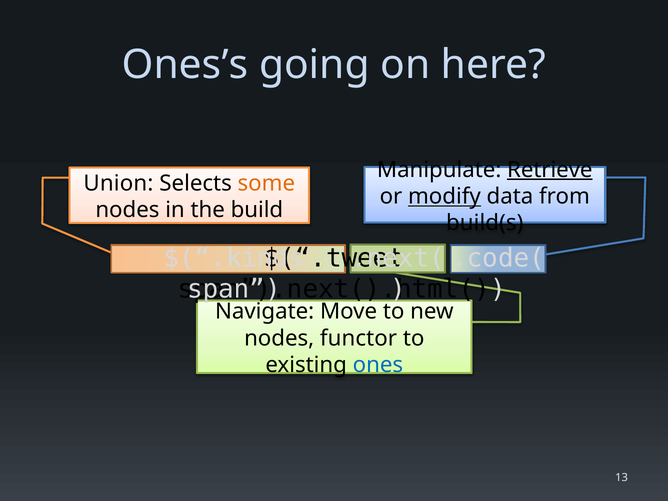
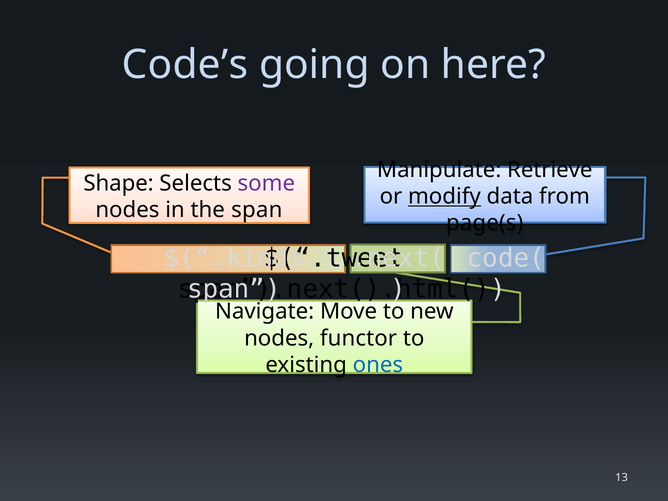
Ones’s: Ones’s -> Code’s
Retrieve underline: present -> none
Union: Union -> Shape
some colour: orange -> purple
the build: build -> span
build(s: build(s -> page(s
